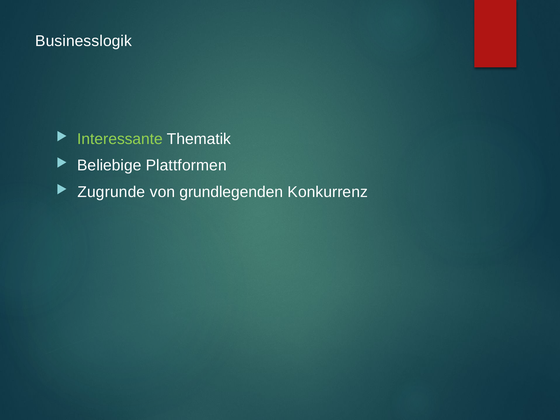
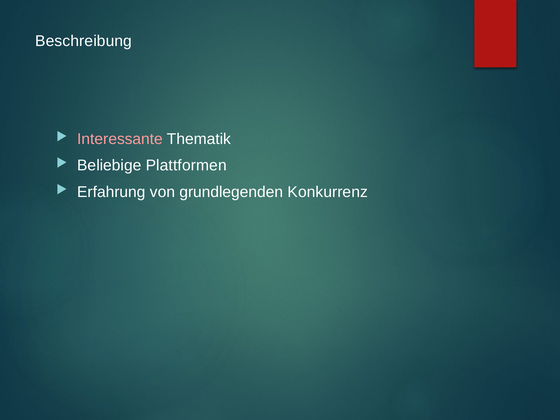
Businesslogik: Businesslogik -> Beschreibung
Interessante colour: light green -> pink
Zugrunde: Zugrunde -> Erfahrung
